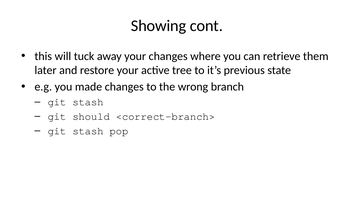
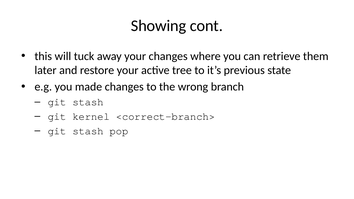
should: should -> kernel
